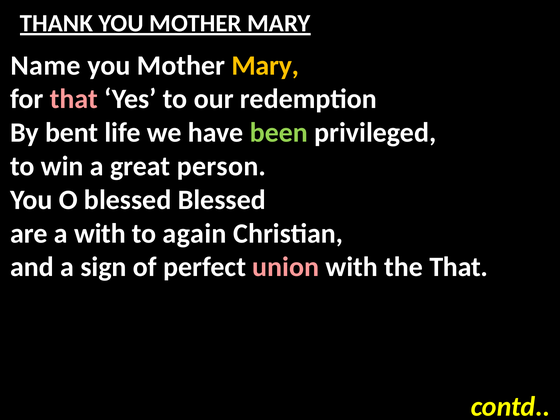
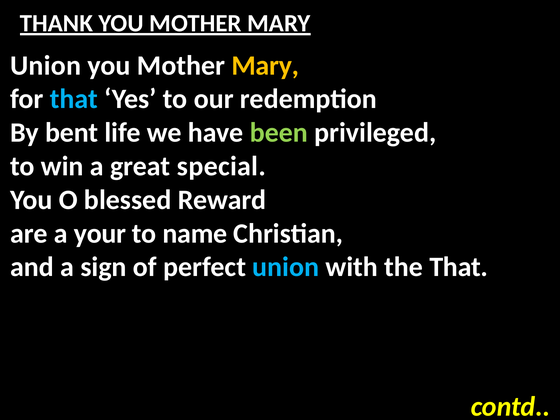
Name at (46, 65): Name -> Union
that at (74, 99) colour: pink -> light blue
person: person -> special
blessed Blessed: Blessed -> Reward
a with: with -> your
again: again -> name
union at (286, 267) colour: pink -> light blue
